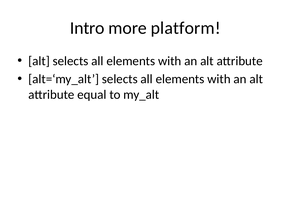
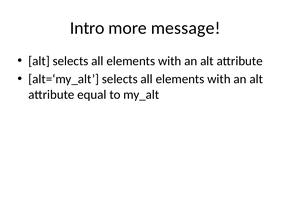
platform: platform -> message
